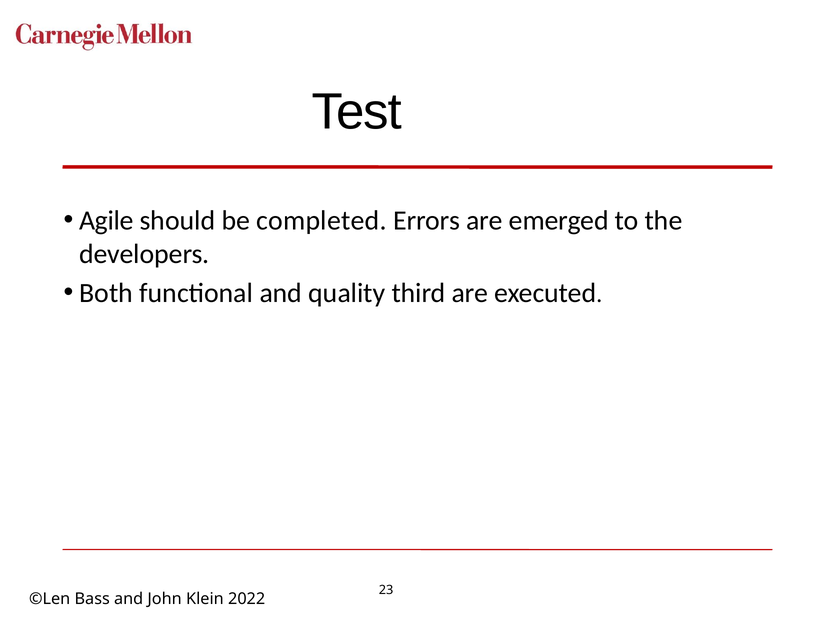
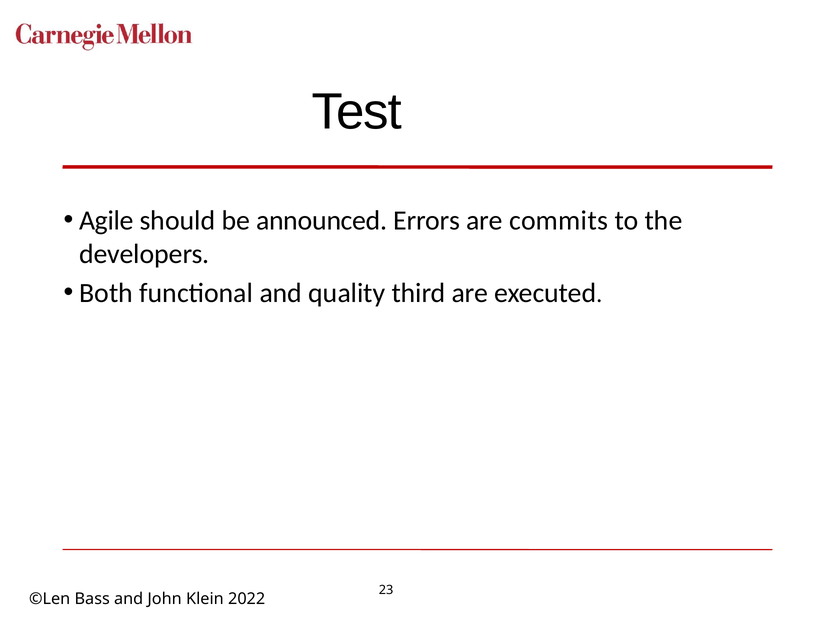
completed: completed -> announced
emerged: emerged -> commits
